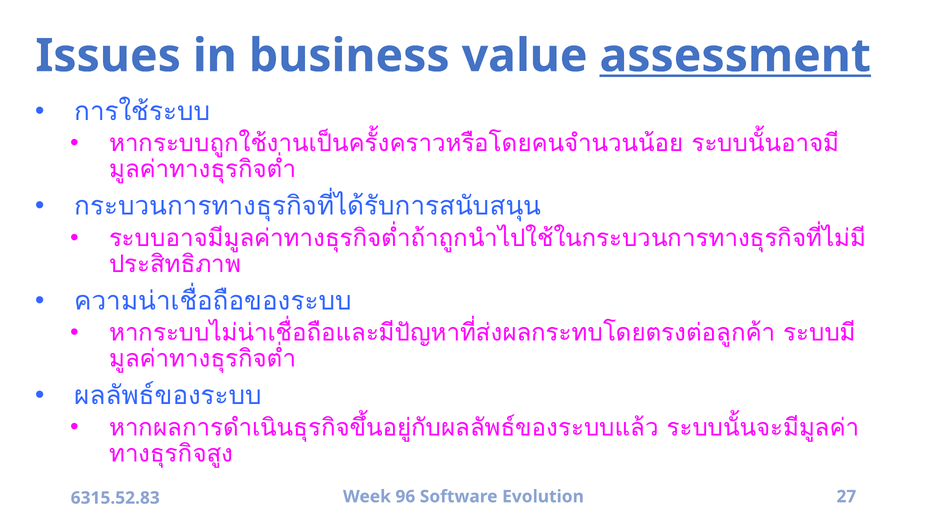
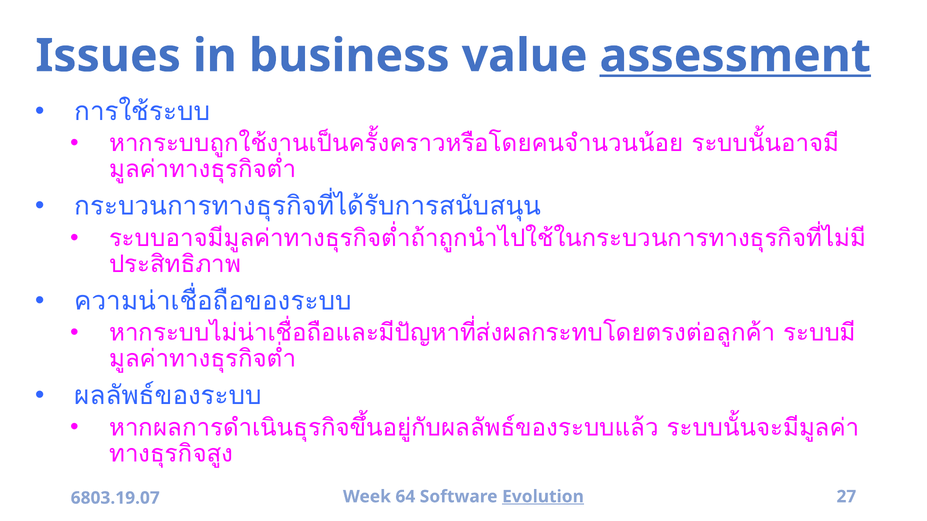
96: 96 -> 64
Evolution underline: none -> present
6315.52.83: 6315.52.83 -> 6803.19.07
